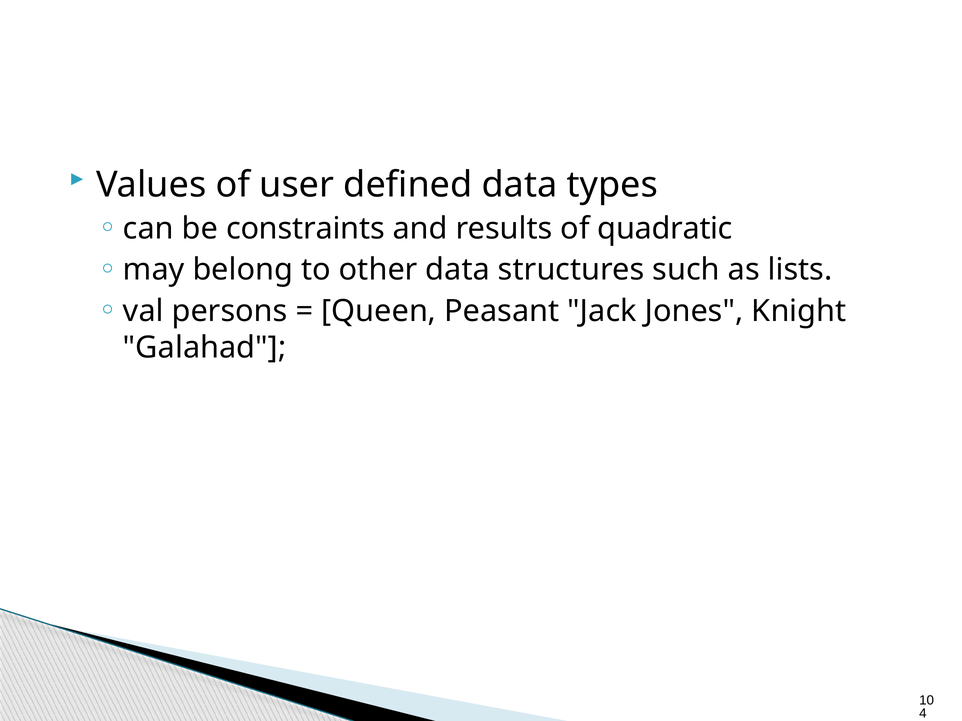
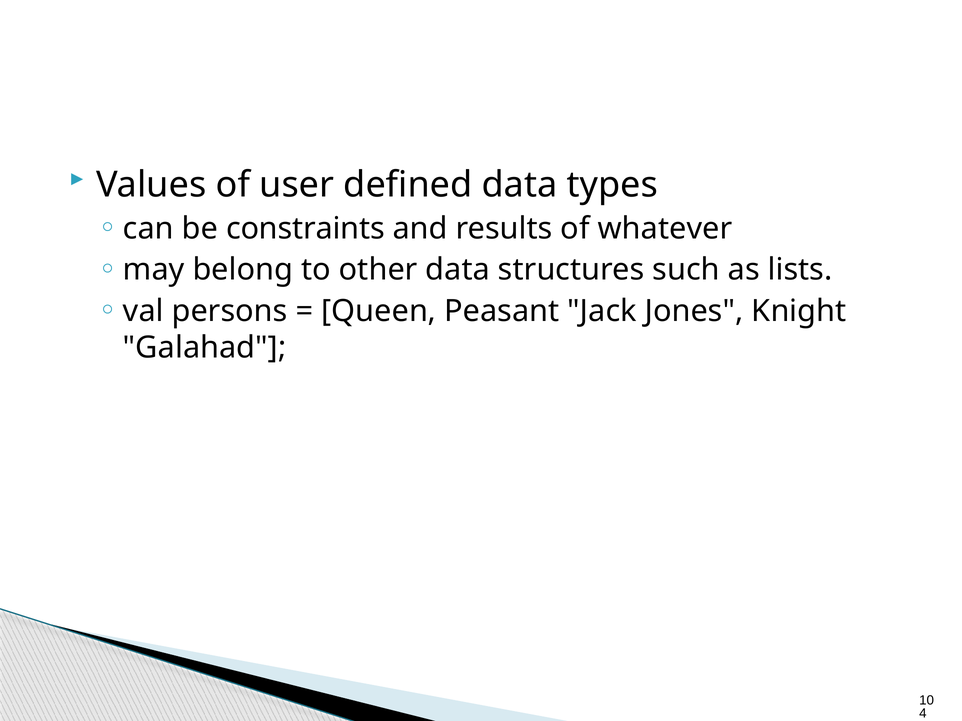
quadratic: quadratic -> whatever
